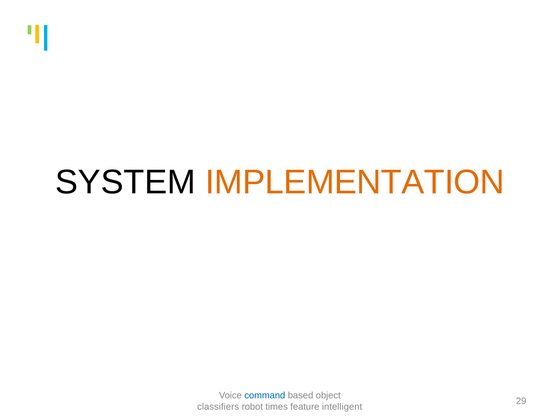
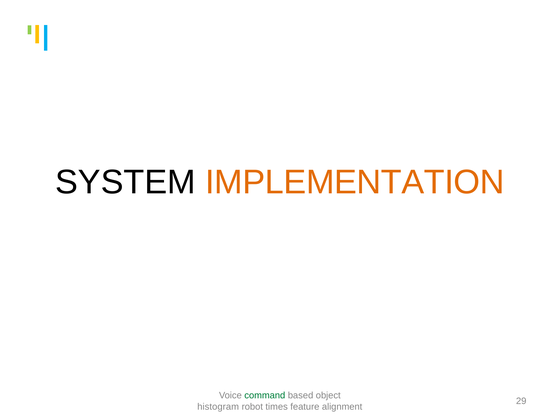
command colour: blue -> green
classifiers: classifiers -> histogram
intelligent: intelligent -> alignment
